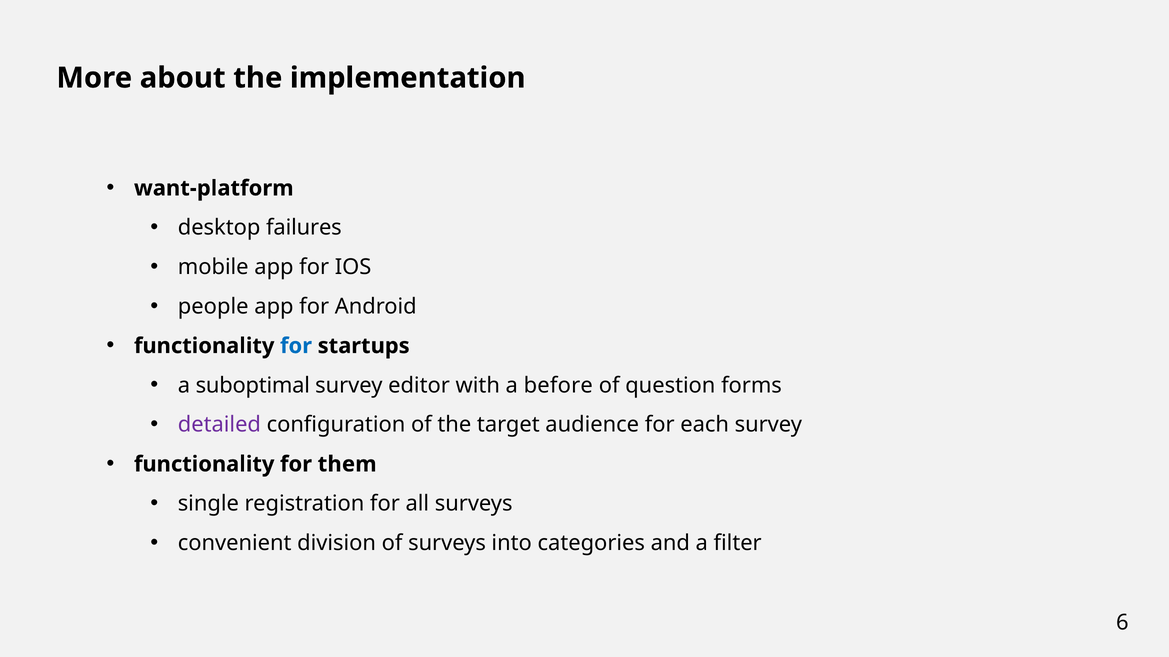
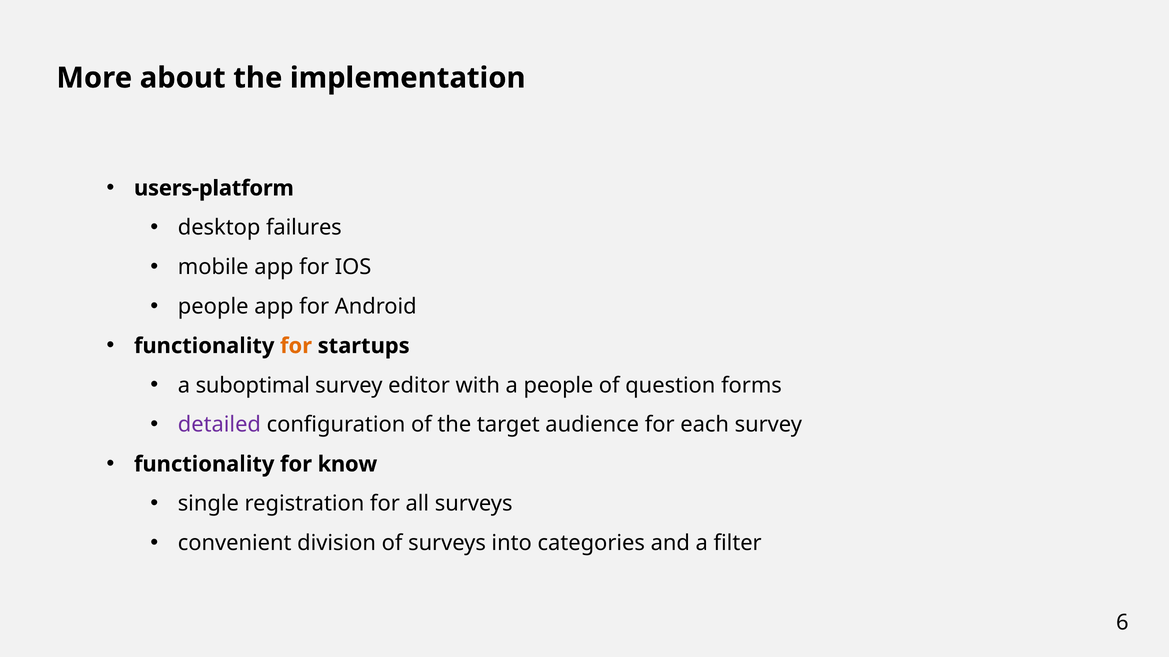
want-platform: want-platform -> users-platform
for at (296, 346) colour: blue -> orange
a before: before -> people
them: them -> know
